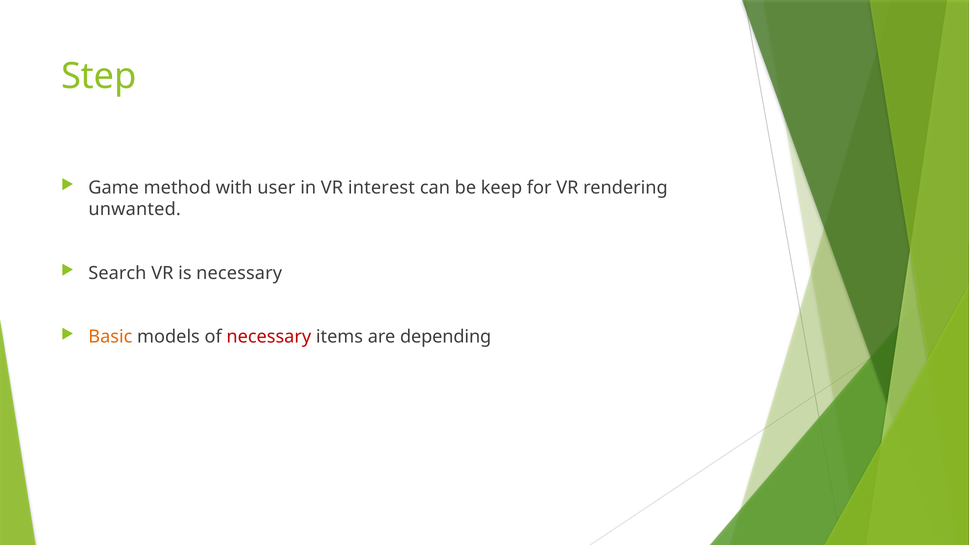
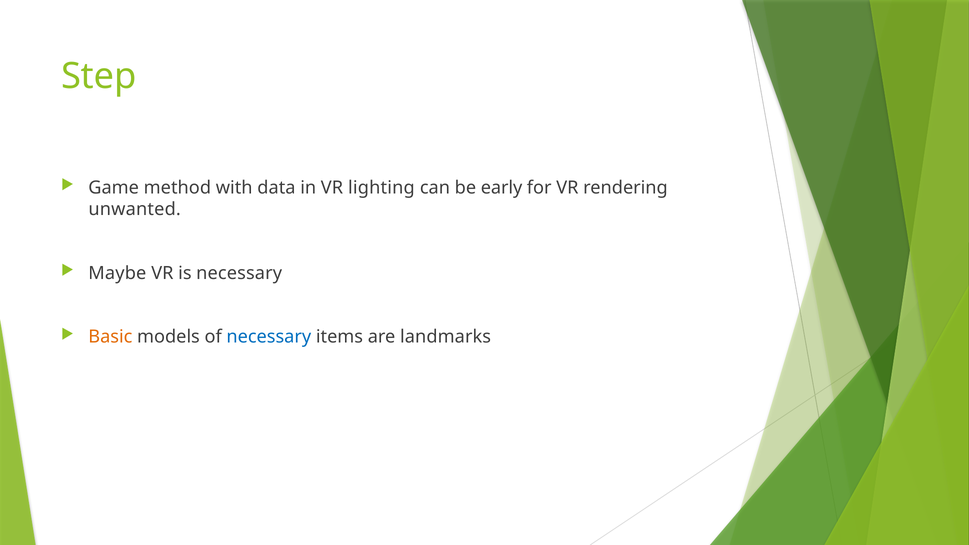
user: user -> data
interest: interest -> lighting
keep: keep -> early
Search: Search -> Maybe
necessary at (269, 337) colour: red -> blue
depending: depending -> landmarks
